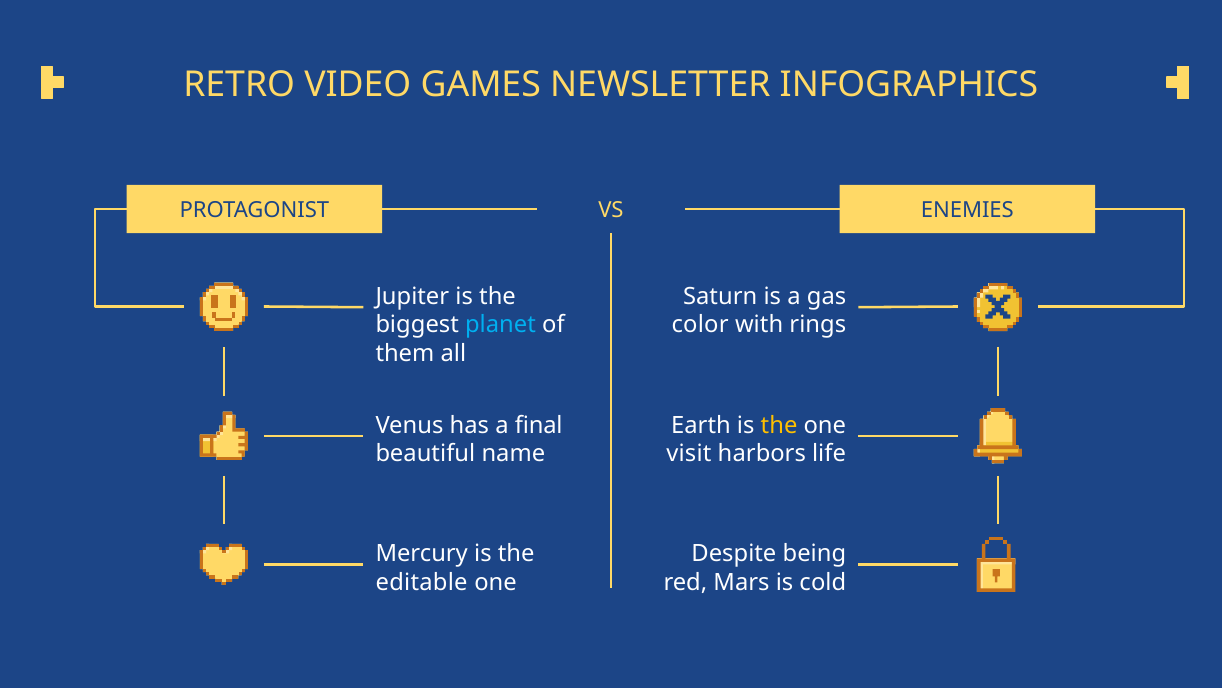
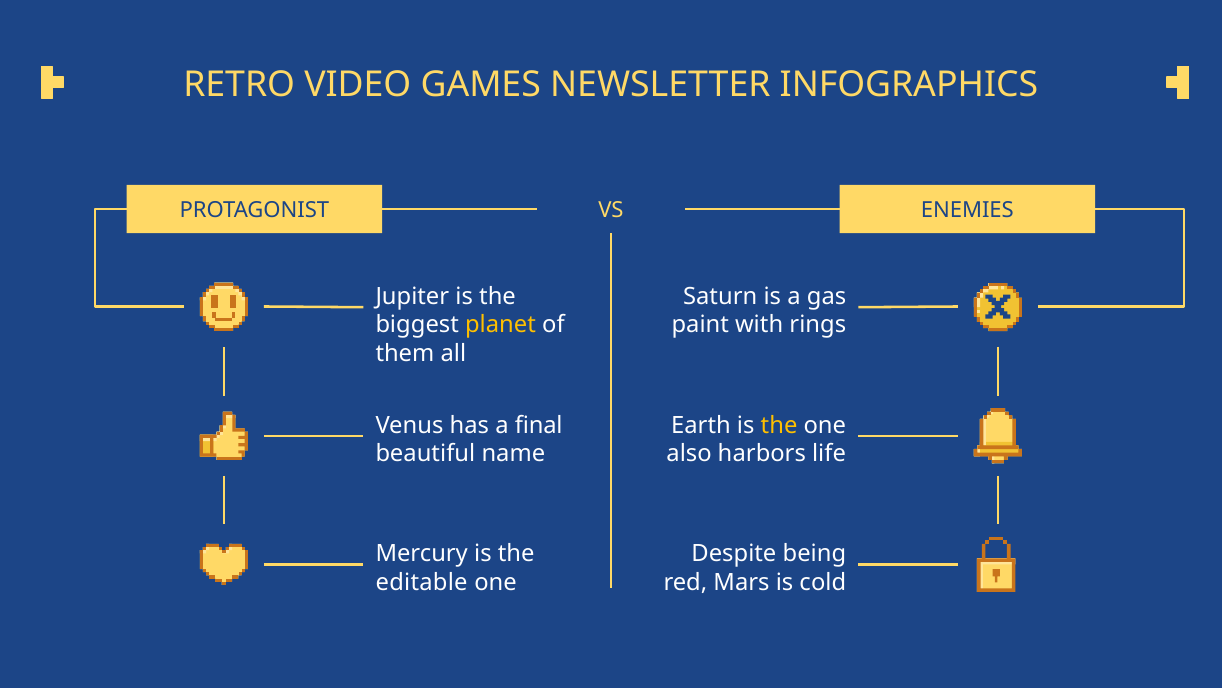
planet colour: light blue -> yellow
color: color -> paint
visit: visit -> also
